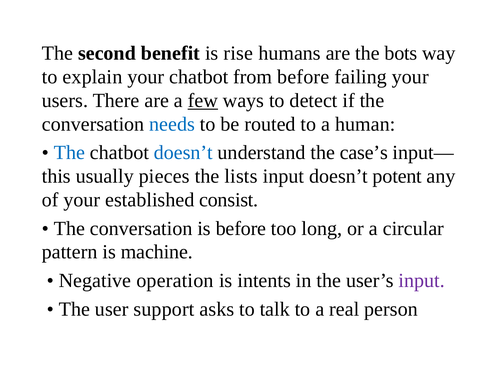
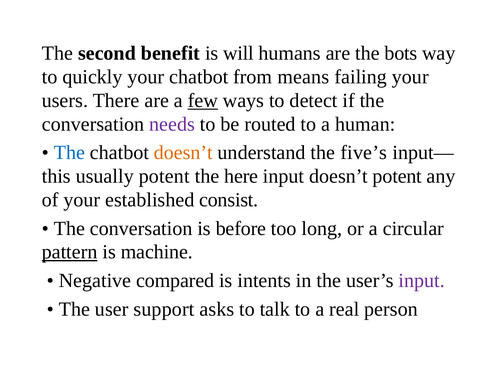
rise: rise -> will
explain: explain -> quickly
from before: before -> means
needs colour: blue -> purple
doesn’t at (183, 153) colour: blue -> orange
case’s: case’s -> five’s
usually pieces: pieces -> potent
lists: lists -> here
pattern underline: none -> present
operation: operation -> compared
